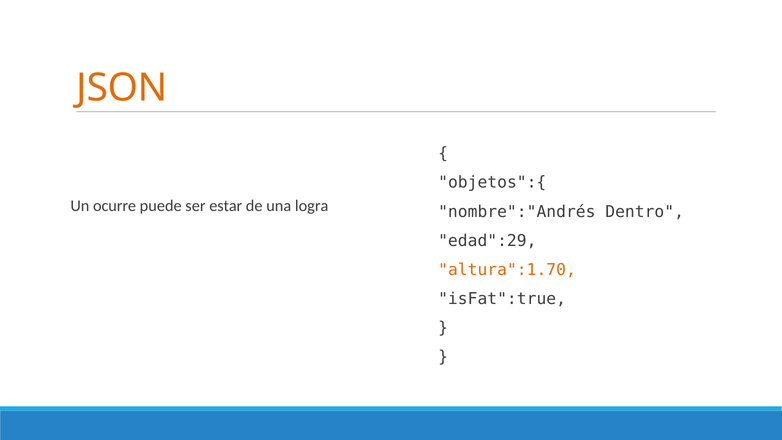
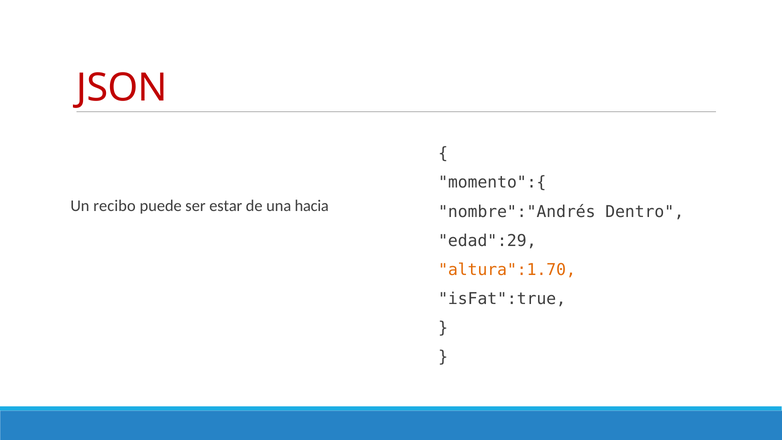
JSON colour: orange -> red
objetos":{: objetos":{ -> momento":{
ocurre: ocurre -> recibo
logra: logra -> hacia
